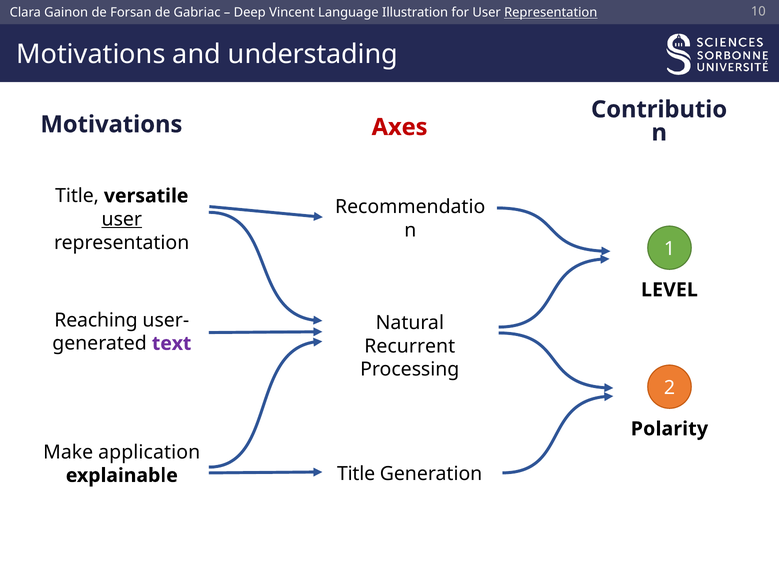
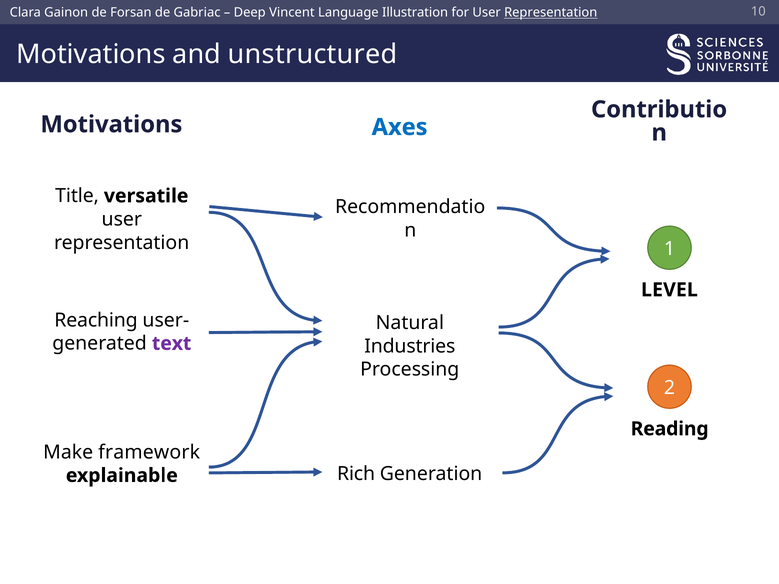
understading: understading -> unstructured
Axes colour: red -> blue
user at (122, 219) underline: present -> none
Recurrent: Recurrent -> Industries
Polarity: Polarity -> Reading
application: application -> framework
Title at (356, 474): Title -> Rich
